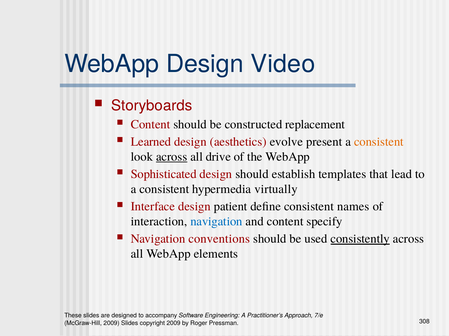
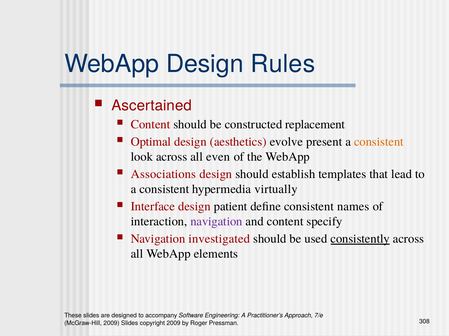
Video: Video -> Rules
Storyboards: Storyboards -> Ascertained
Learned: Learned -> Optimal
across at (172, 157) underline: present -> none
drive: drive -> even
Sophisticated: Sophisticated -> Associations
navigation at (216, 222) colour: blue -> purple
conventions: conventions -> investigated
